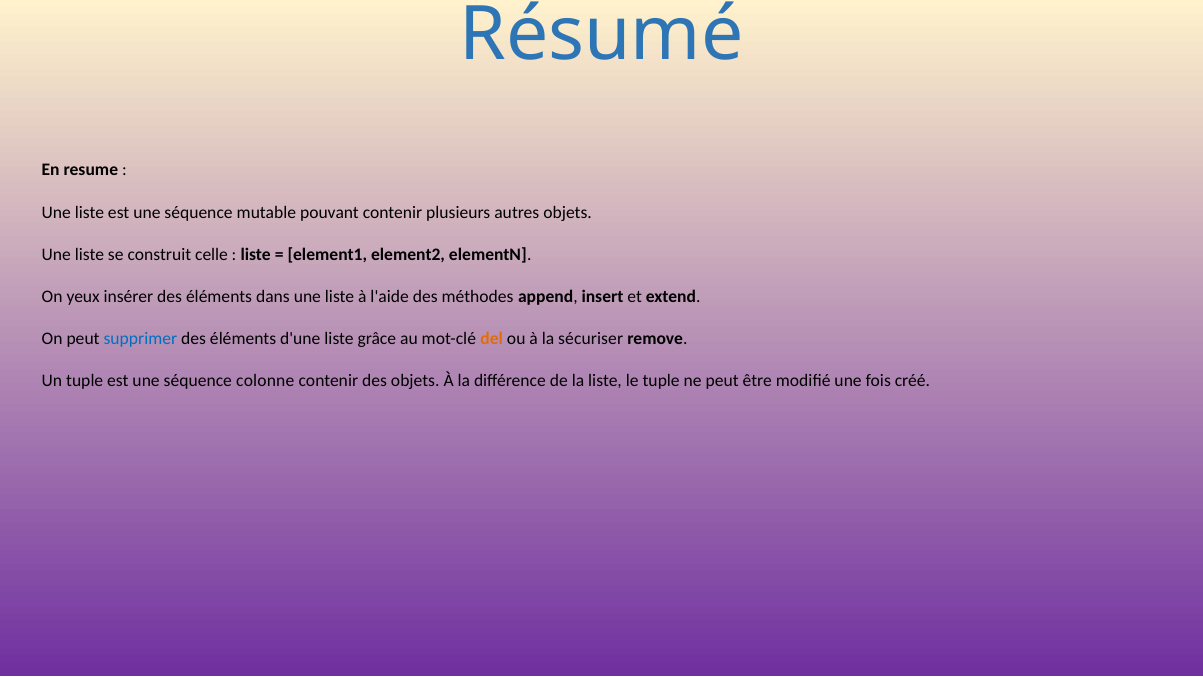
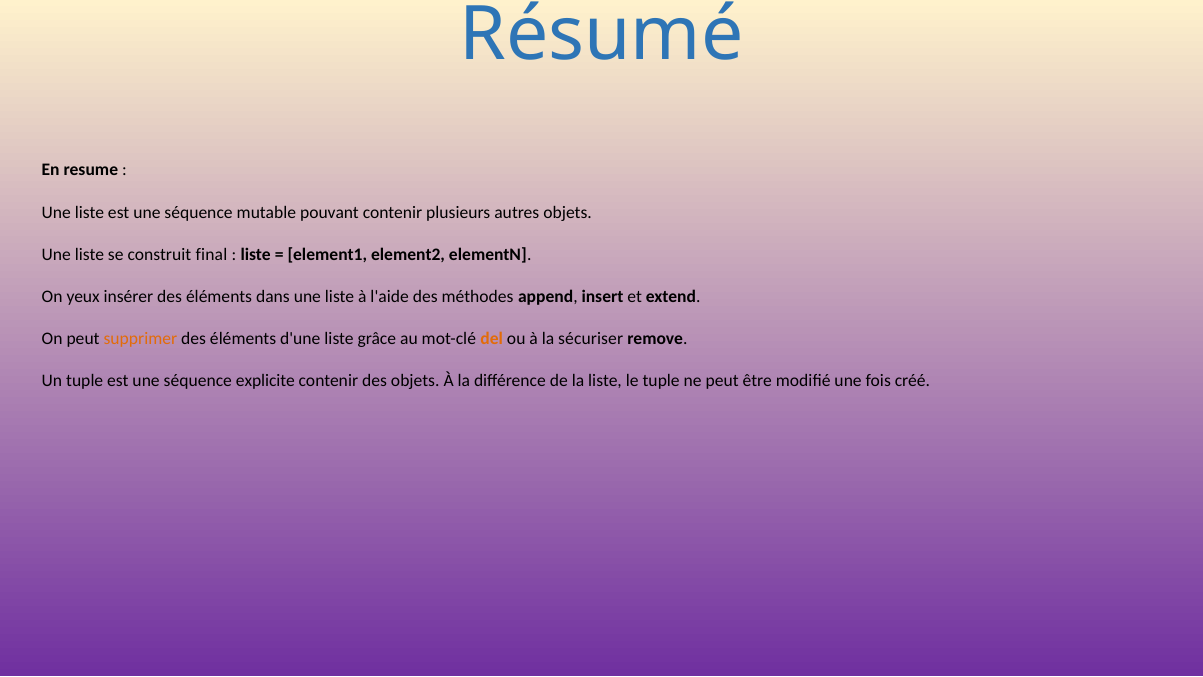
celle: celle -> final
supprimer colour: blue -> orange
colonne: colonne -> explicite
